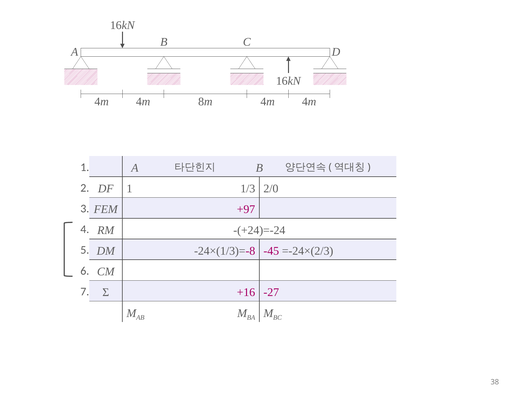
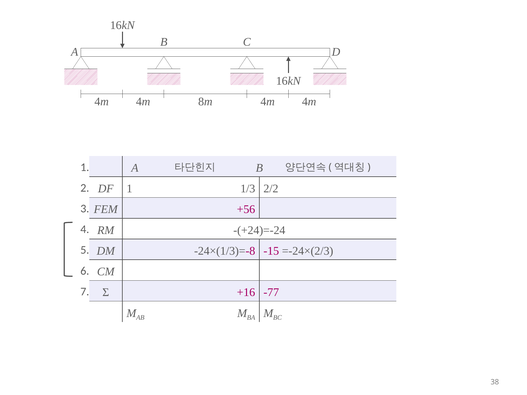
2/0: 2/0 -> 2/2
+97: +97 -> +56
-45: -45 -> -15
-27: -27 -> -77
